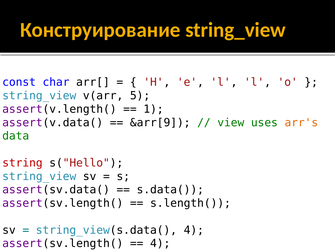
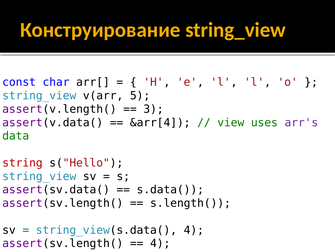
1: 1 -> 3
&arr[9: &arr[9 -> &arr[4
arr's colour: orange -> purple
